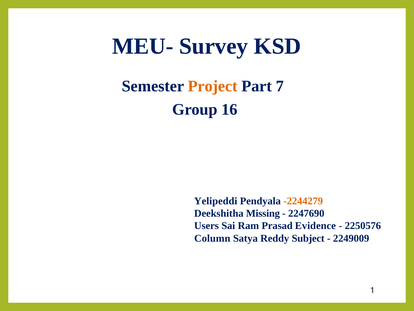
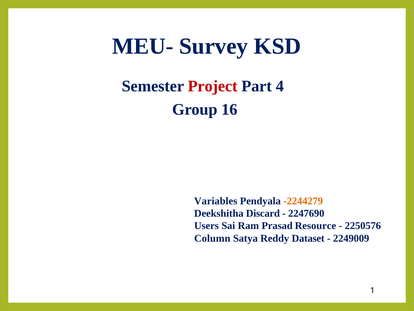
Project colour: orange -> red
7: 7 -> 4
Yelipeddi: Yelipeddi -> Variables
Missing: Missing -> Discard
Evidence: Evidence -> Resource
Subject: Subject -> Dataset
